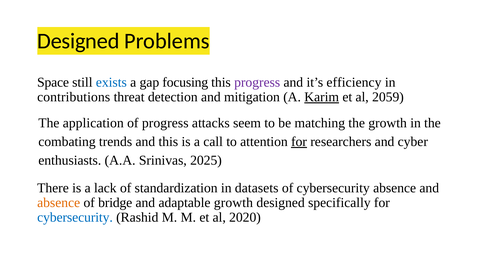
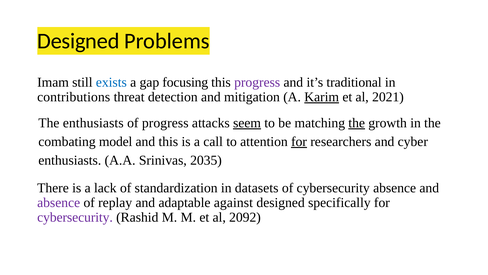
Space: Space -> Imam
efficiency: efficiency -> traditional
2059: 2059 -> 2021
The application: application -> enthusiasts
seem underline: none -> present
the at (357, 123) underline: none -> present
trends: trends -> model
2025: 2025 -> 2035
absence at (59, 202) colour: orange -> purple
bridge: bridge -> replay
adaptable growth: growth -> against
cybersecurity at (75, 217) colour: blue -> purple
2020: 2020 -> 2092
